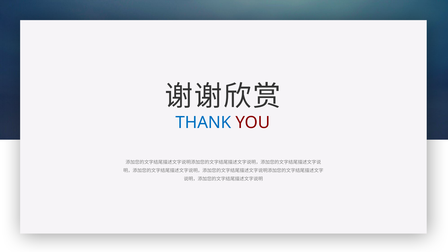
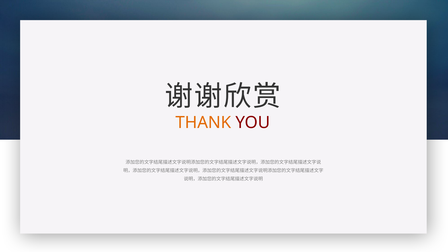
THANK colour: blue -> orange
